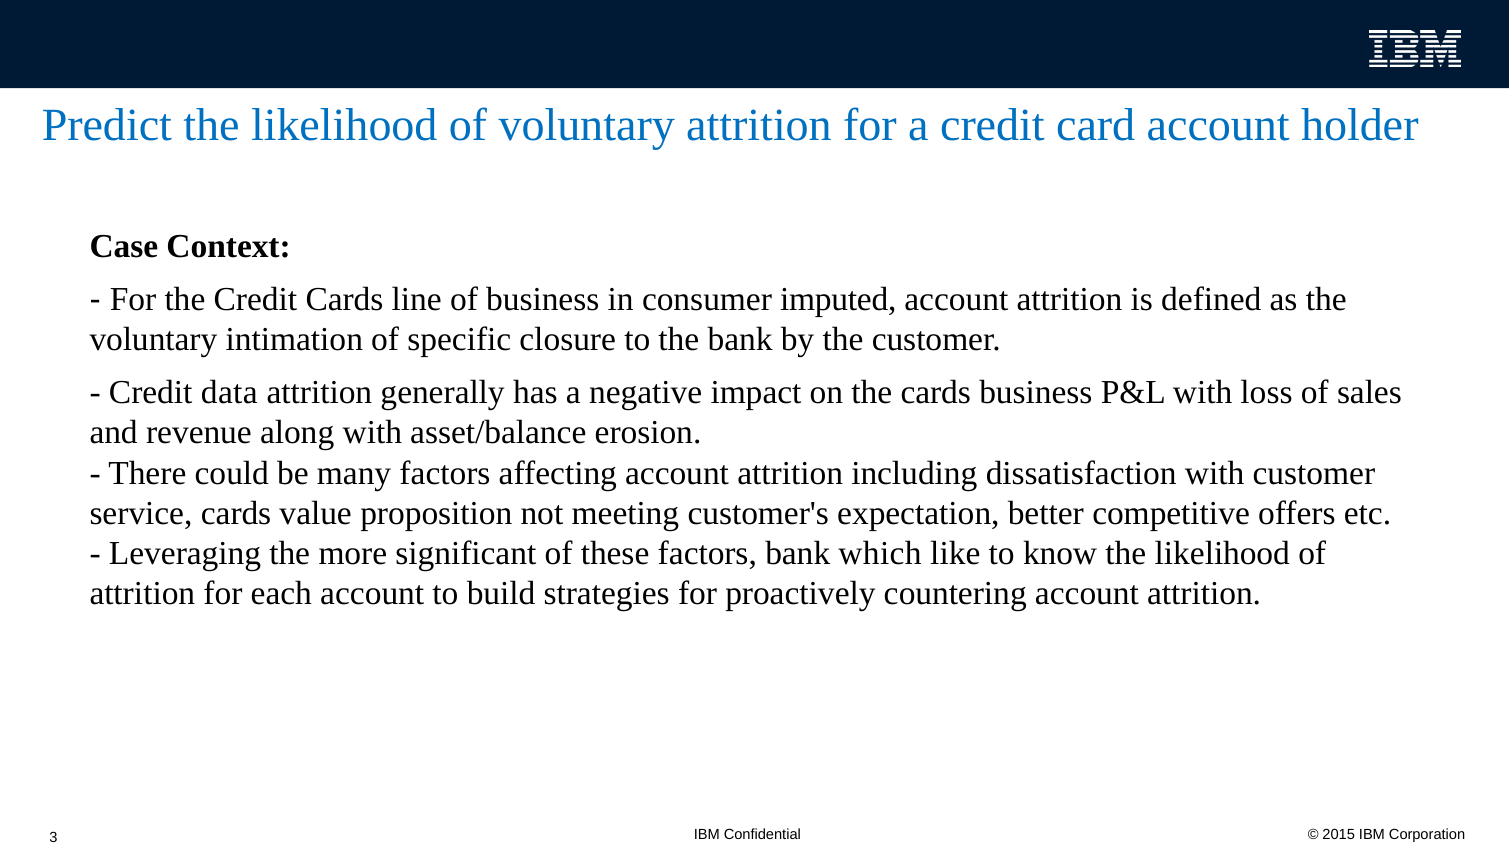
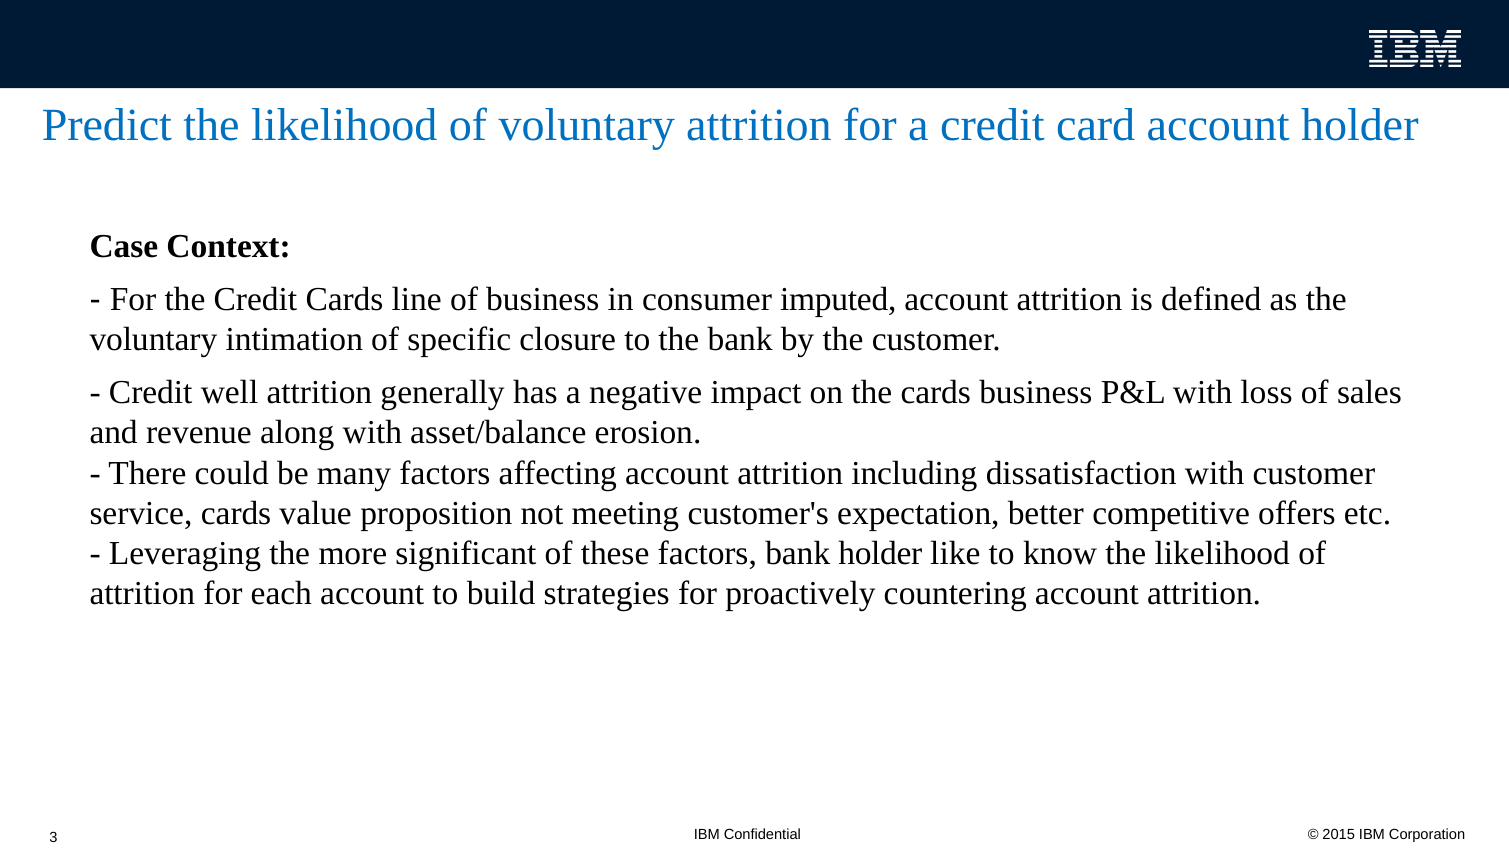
data: data -> well
bank which: which -> holder
